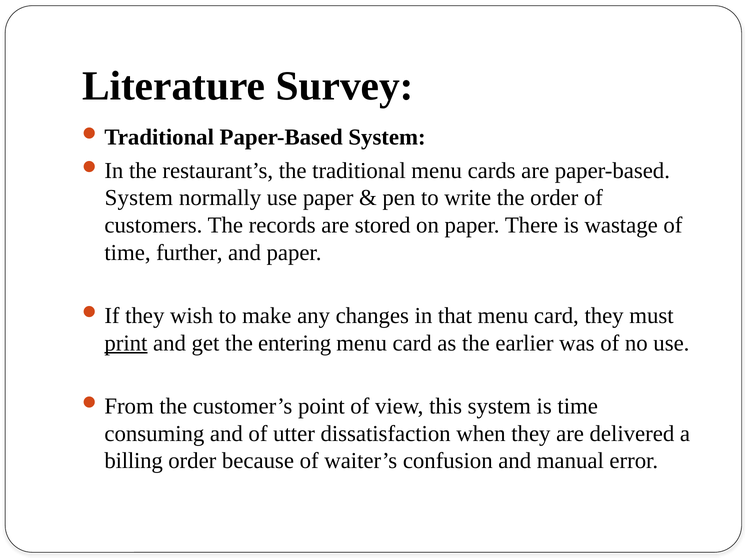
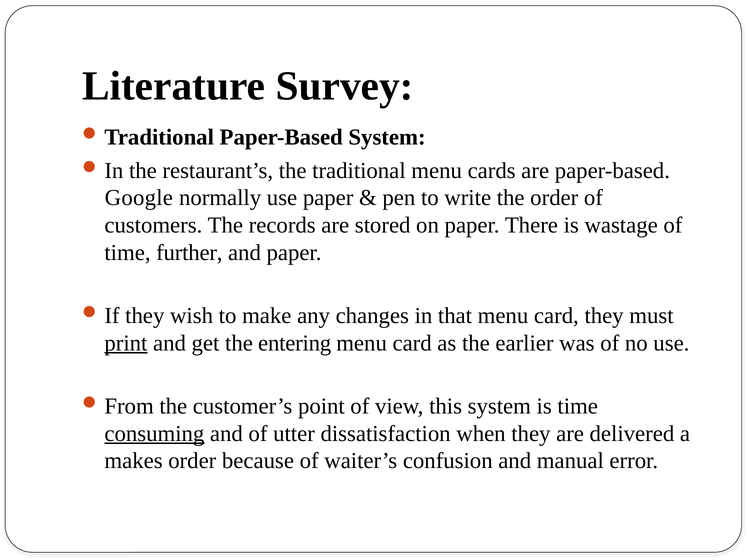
System at (139, 198): System -> Google
consuming underline: none -> present
billing: billing -> makes
